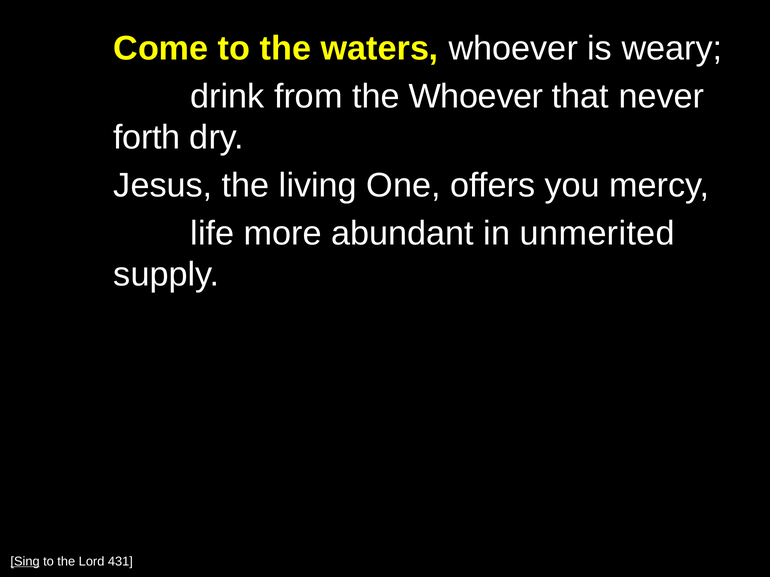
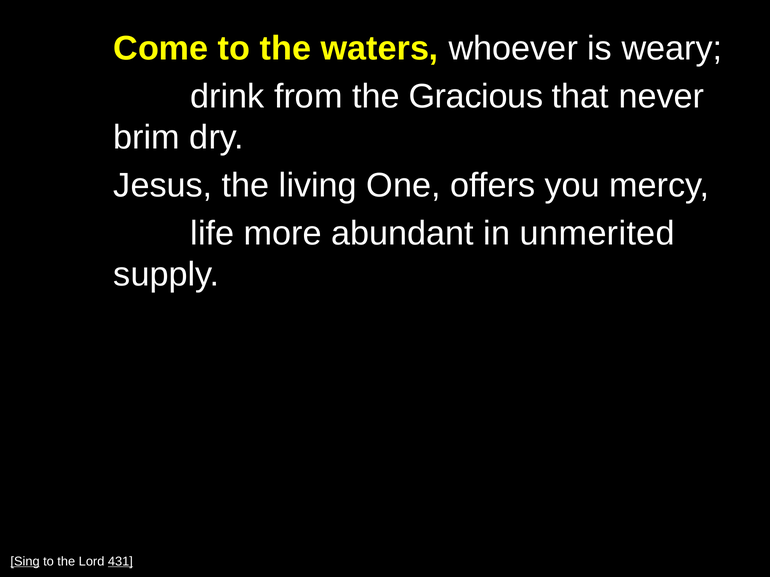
the Whoever: Whoever -> Gracious
forth: forth -> brim
431 underline: none -> present
